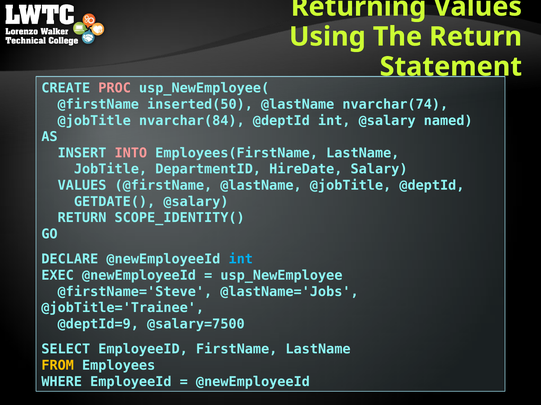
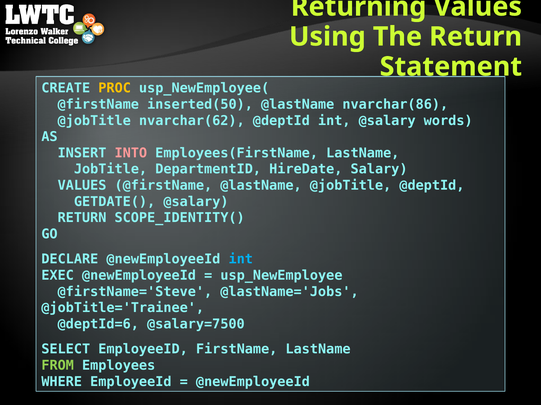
PROC colour: pink -> yellow
nvarchar(74: nvarchar(74 -> nvarchar(86
nvarchar(84: nvarchar(84 -> nvarchar(62
named: named -> words
@deptId=9: @deptId=9 -> @deptId=6
FROM colour: yellow -> light green
